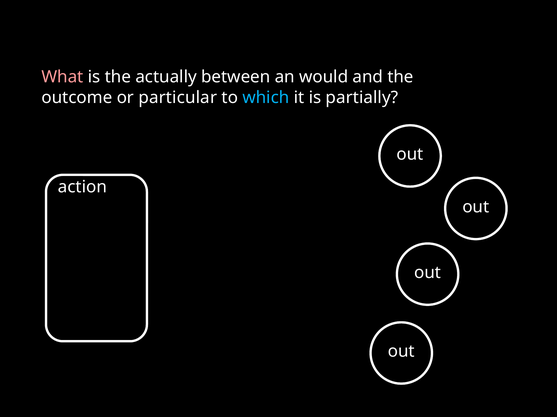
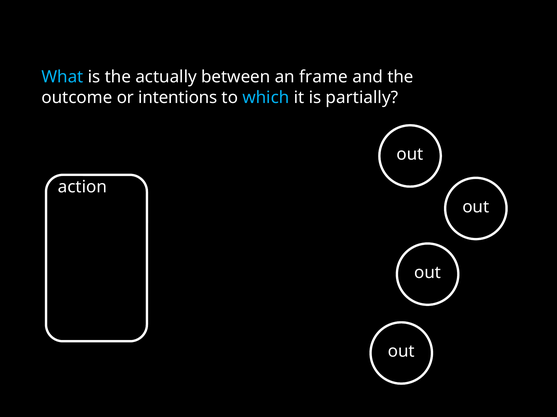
What colour: pink -> light blue
would: would -> frame
particular: particular -> intentions
